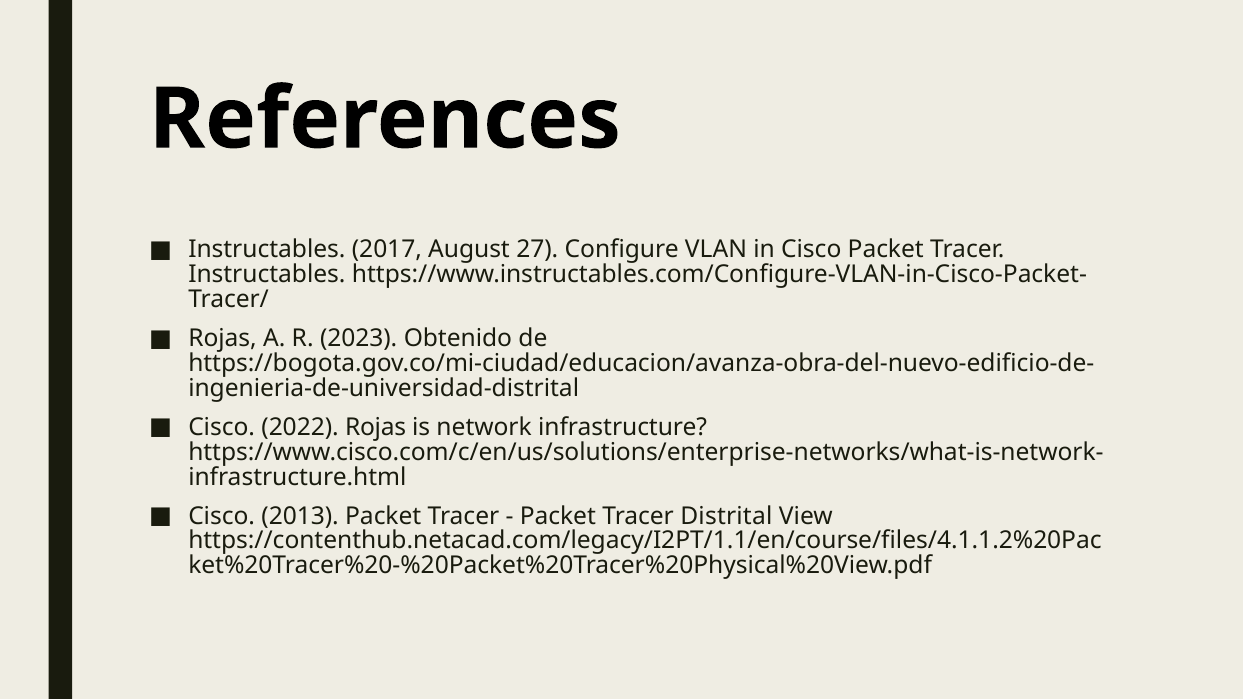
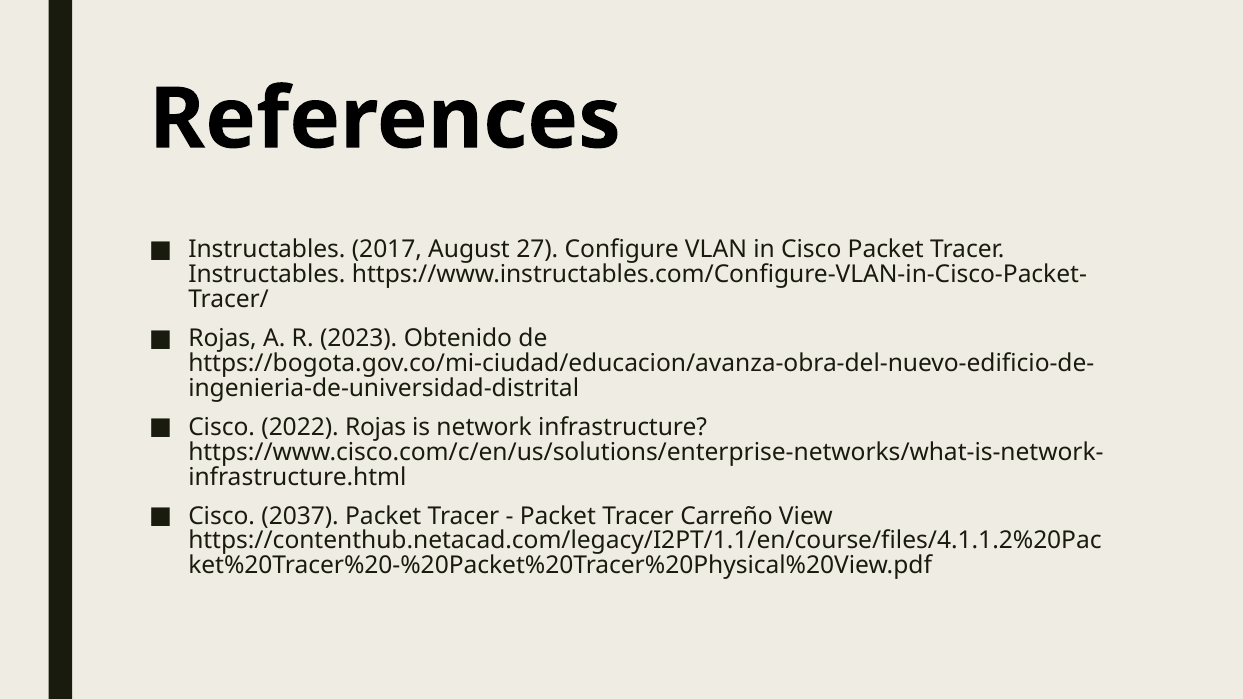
2013: 2013 -> 2037
Distrital: Distrital -> Carreño
